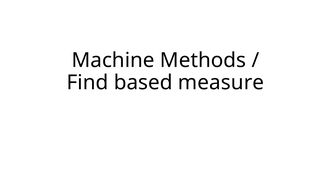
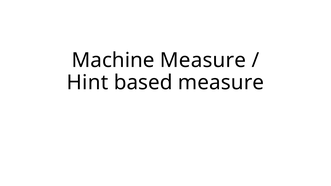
Machine Methods: Methods -> Measure
Find: Find -> Hint
